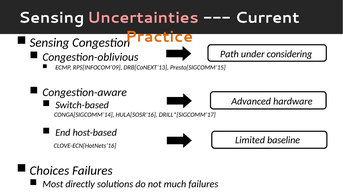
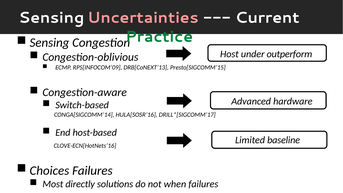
Practice colour: orange -> green
Path: Path -> Host
considering: considering -> outperform
much: much -> when
